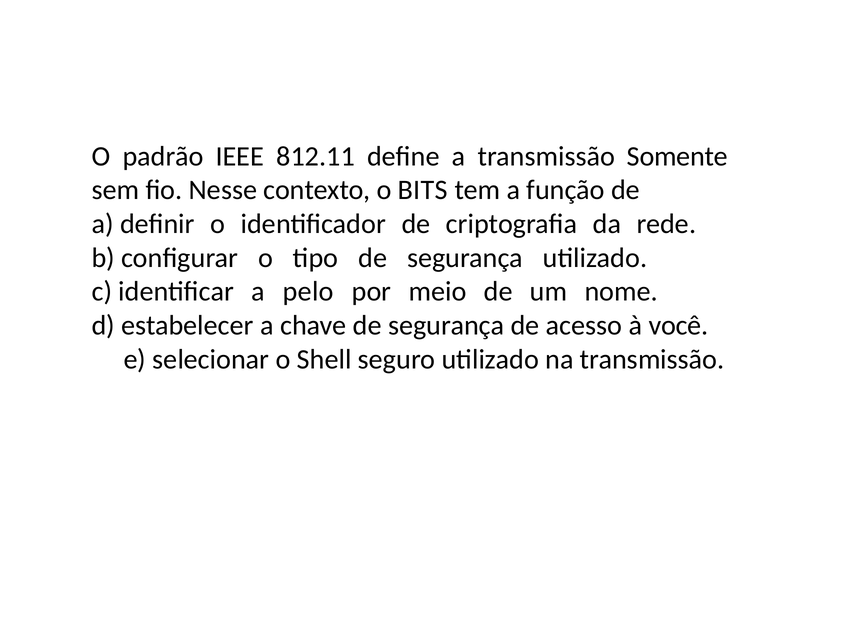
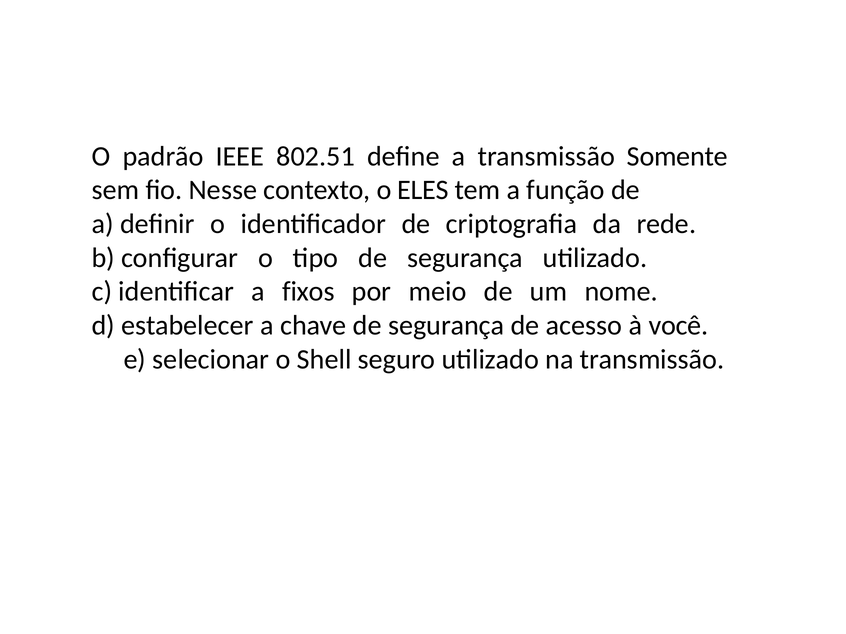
812.11: 812.11 -> 802.51
BITS: BITS -> ELES
pelo: pelo -> fixos
